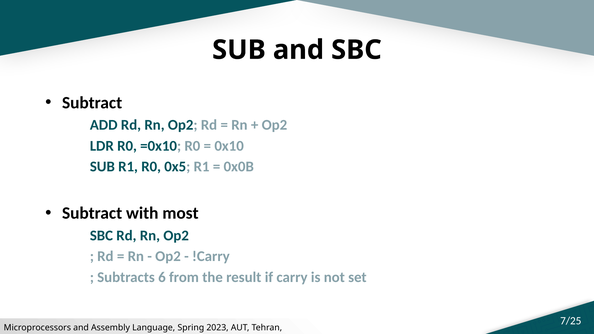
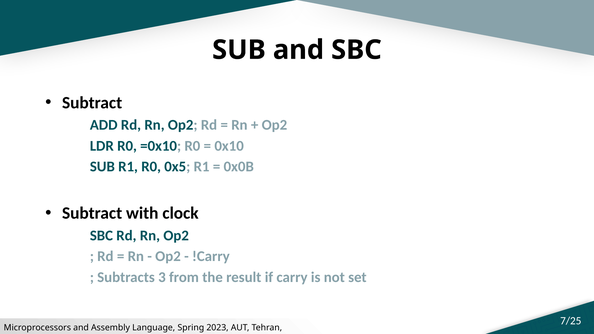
most: most -> clock
6: 6 -> 3
